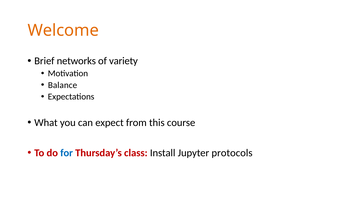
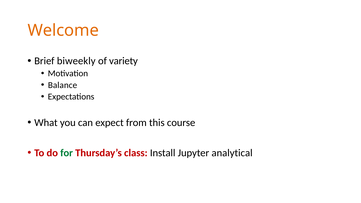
networks: networks -> biweekly
for colour: blue -> green
protocols: protocols -> analytical
